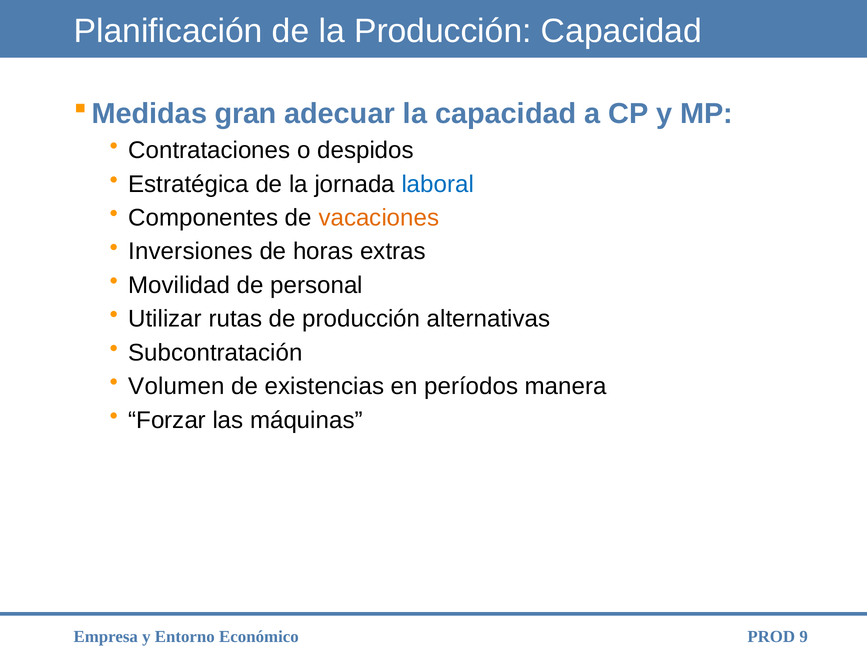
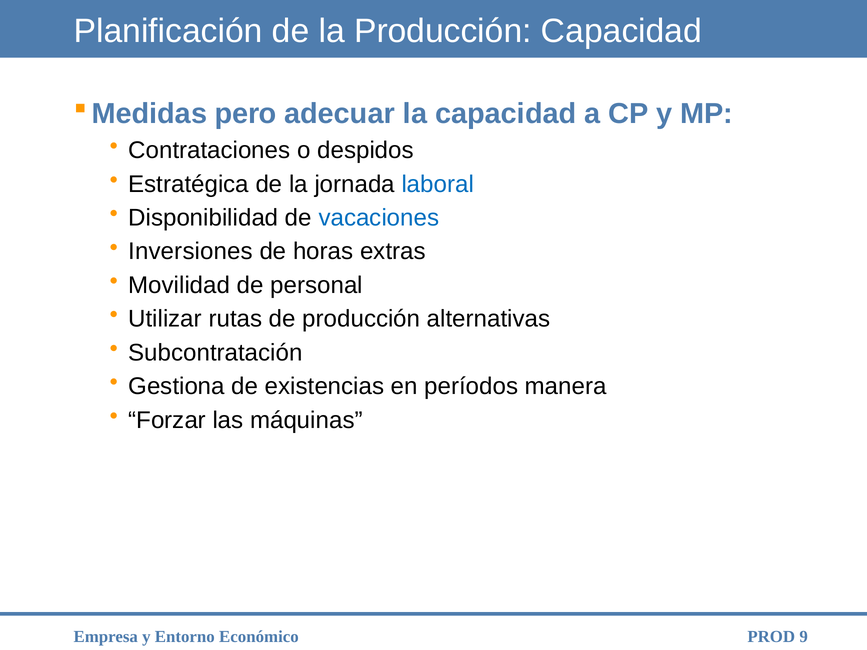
gran: gran -> pero
Componentes: Componentes -> Disponibilidad
vacaciones colour: orange -> blue
Volumen: Volumen -> Gestiona
